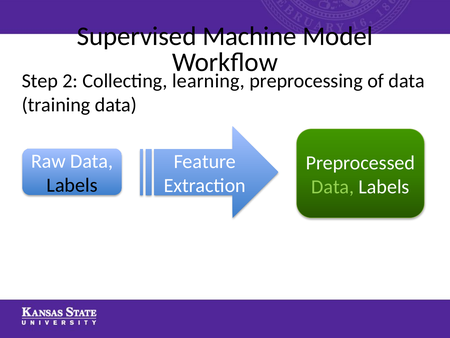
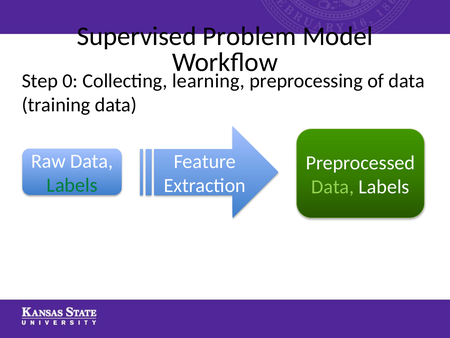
Machine: Machine -> Problem
2: 2 -> 0
Labels at (72, 185) colour: black -> green
